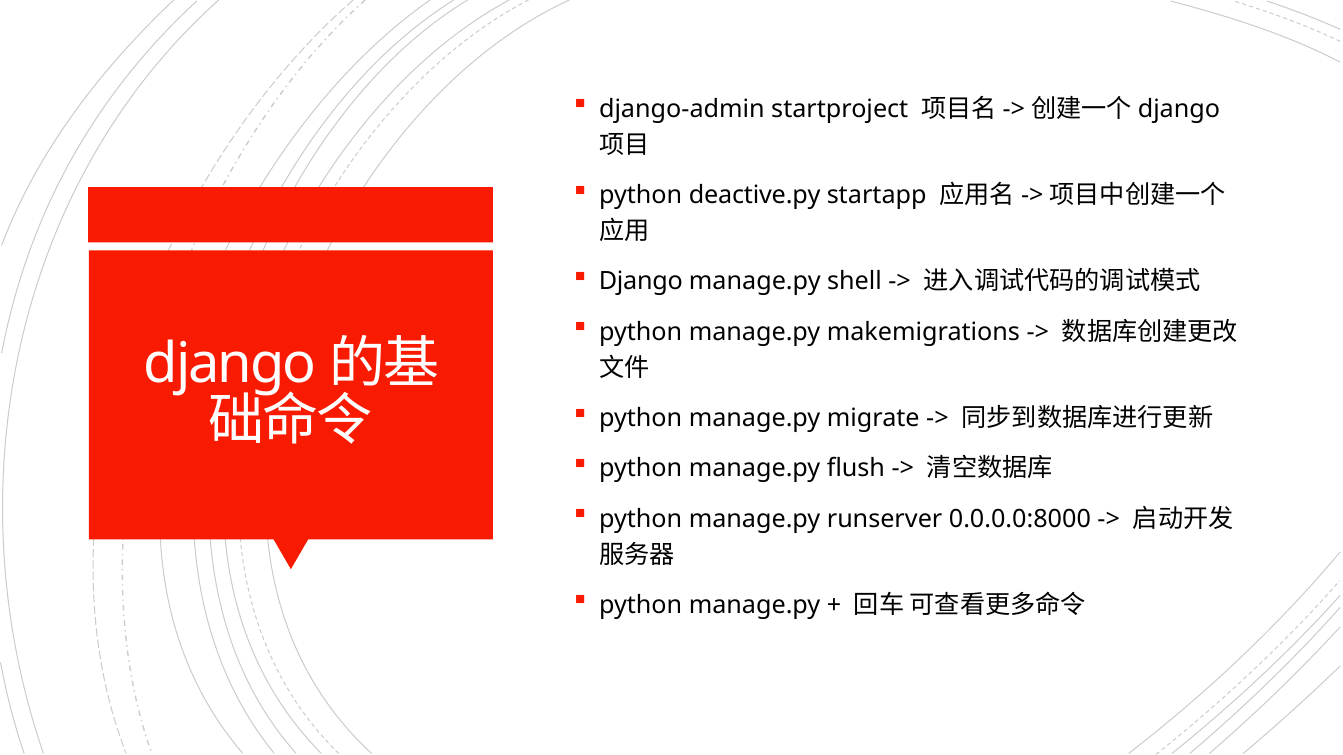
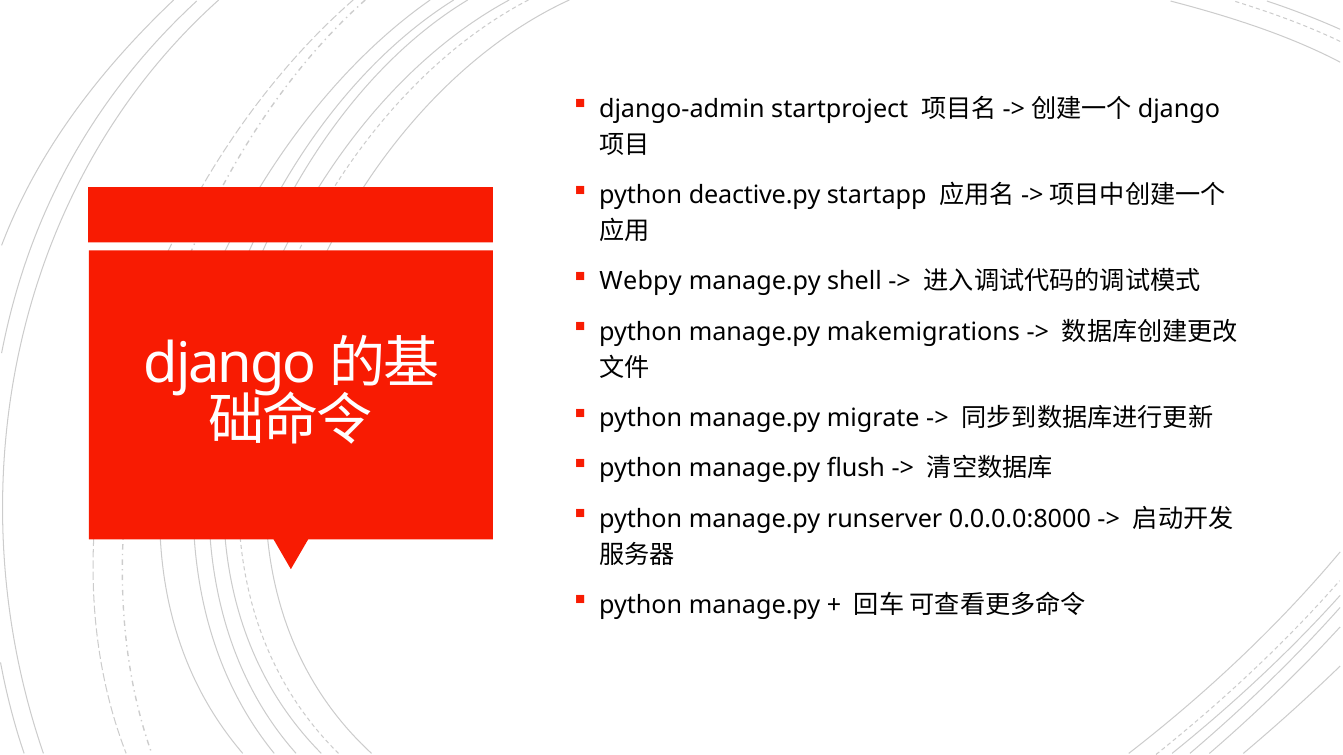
Django at (641, 282): Django -> Webpy
